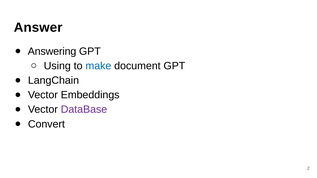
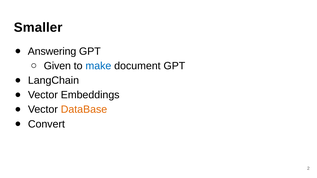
Answer: Answer -> Smaller
Using: Using -> Given
DataBase colour: purple -> orange
